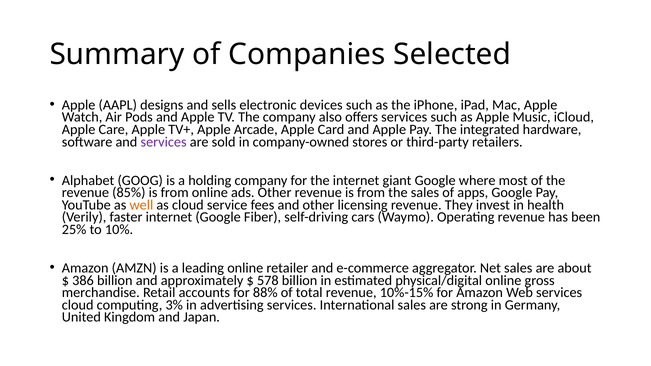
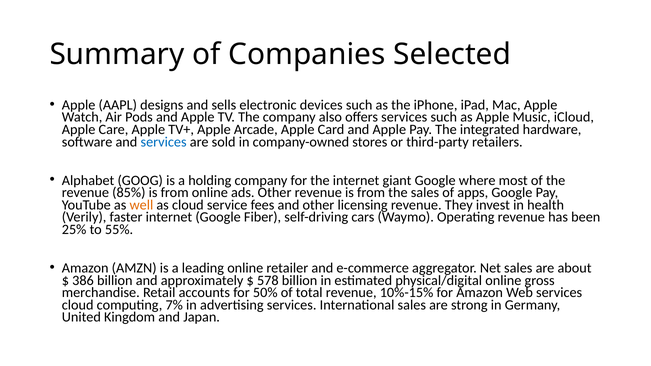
services at (164, 142) colour: purple -> blue
10%: 10% -> 55%
88%: 88% -> 50%
3%: 3% -> 7%
